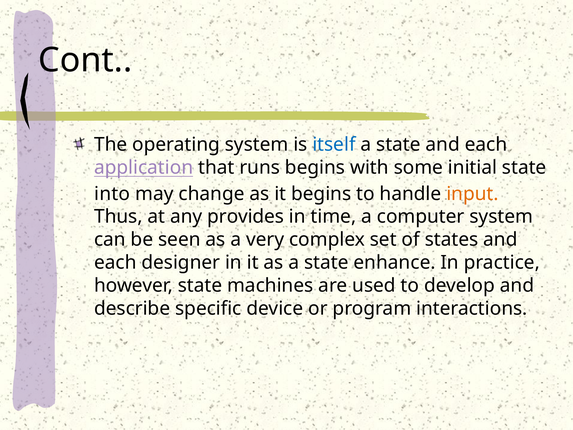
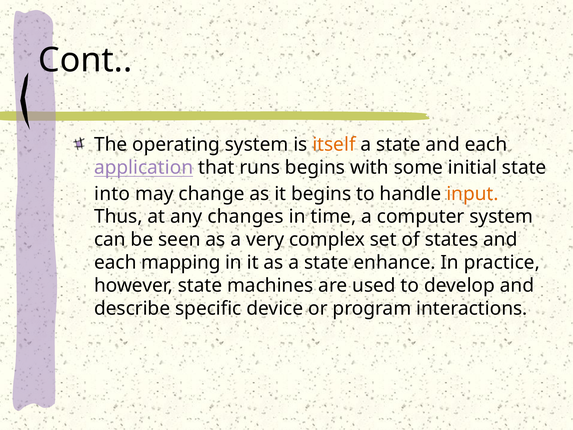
itself colour: blue -> orange
provides: provides -> changes
designer: designer -> mapping
